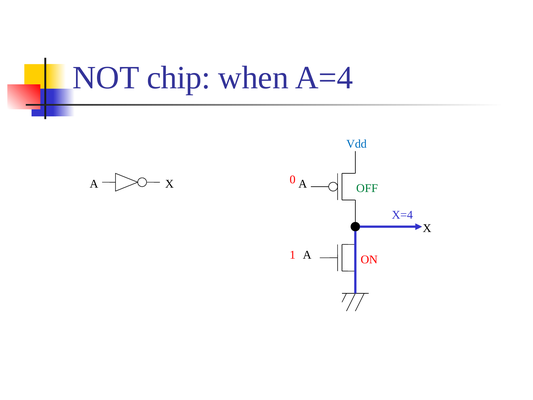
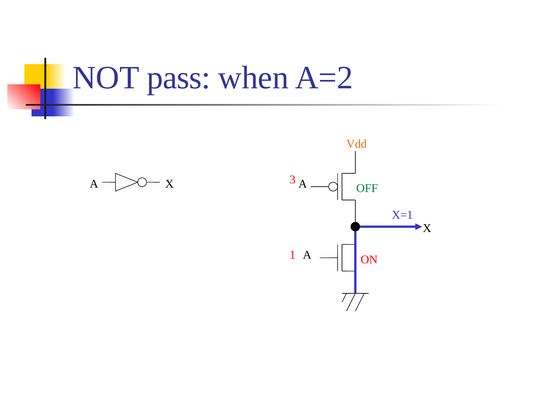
chip: chip -> pass
A=4: A=4 -> A=2
Vdd colour: blue -> orange
0: 0 -> 3
X=4: X=4 -> X=1
